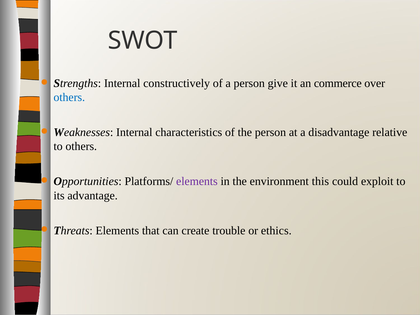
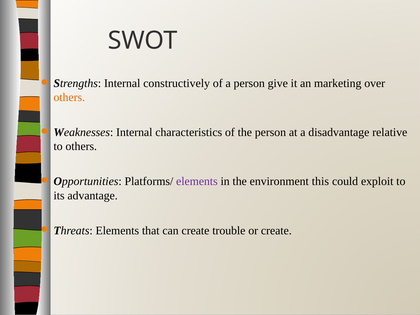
commerce: commerce -> marketing
others at (69, 97) colour: blue -> orange
or ethics: ethics -> create
